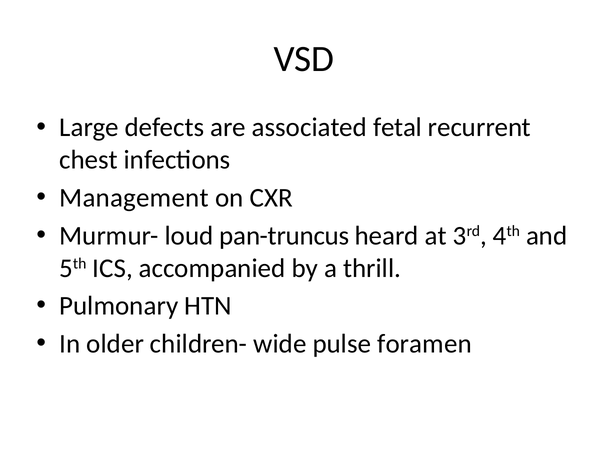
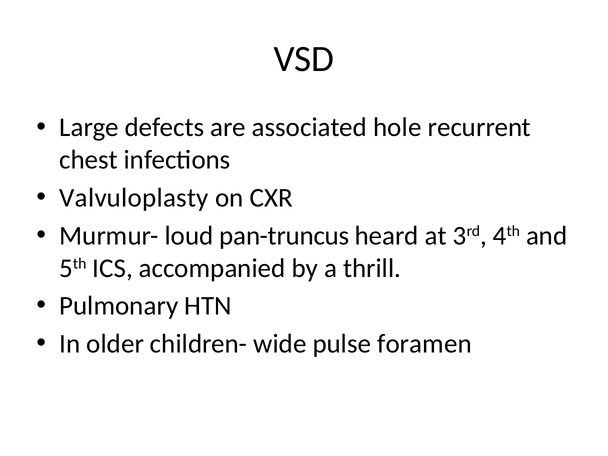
fetal: fetal -> hole
Management: Management -> Valvuloplasty
